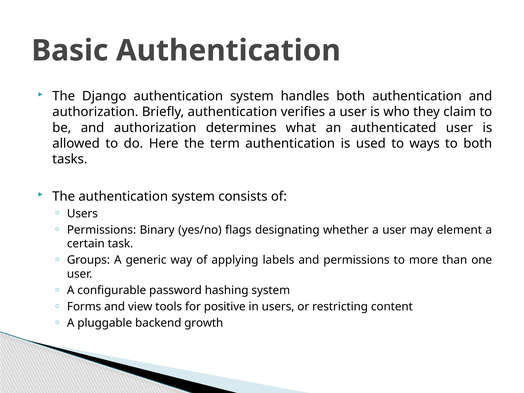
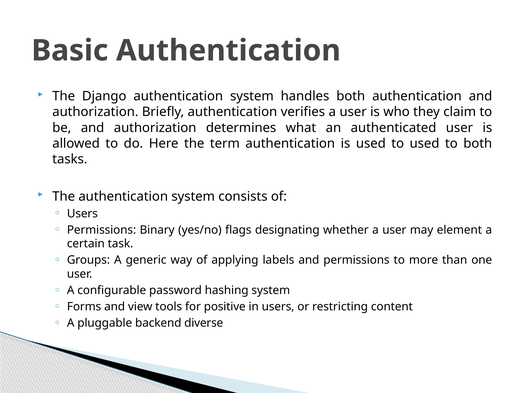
to ways: ways -> used
growth: growth -> diverse
